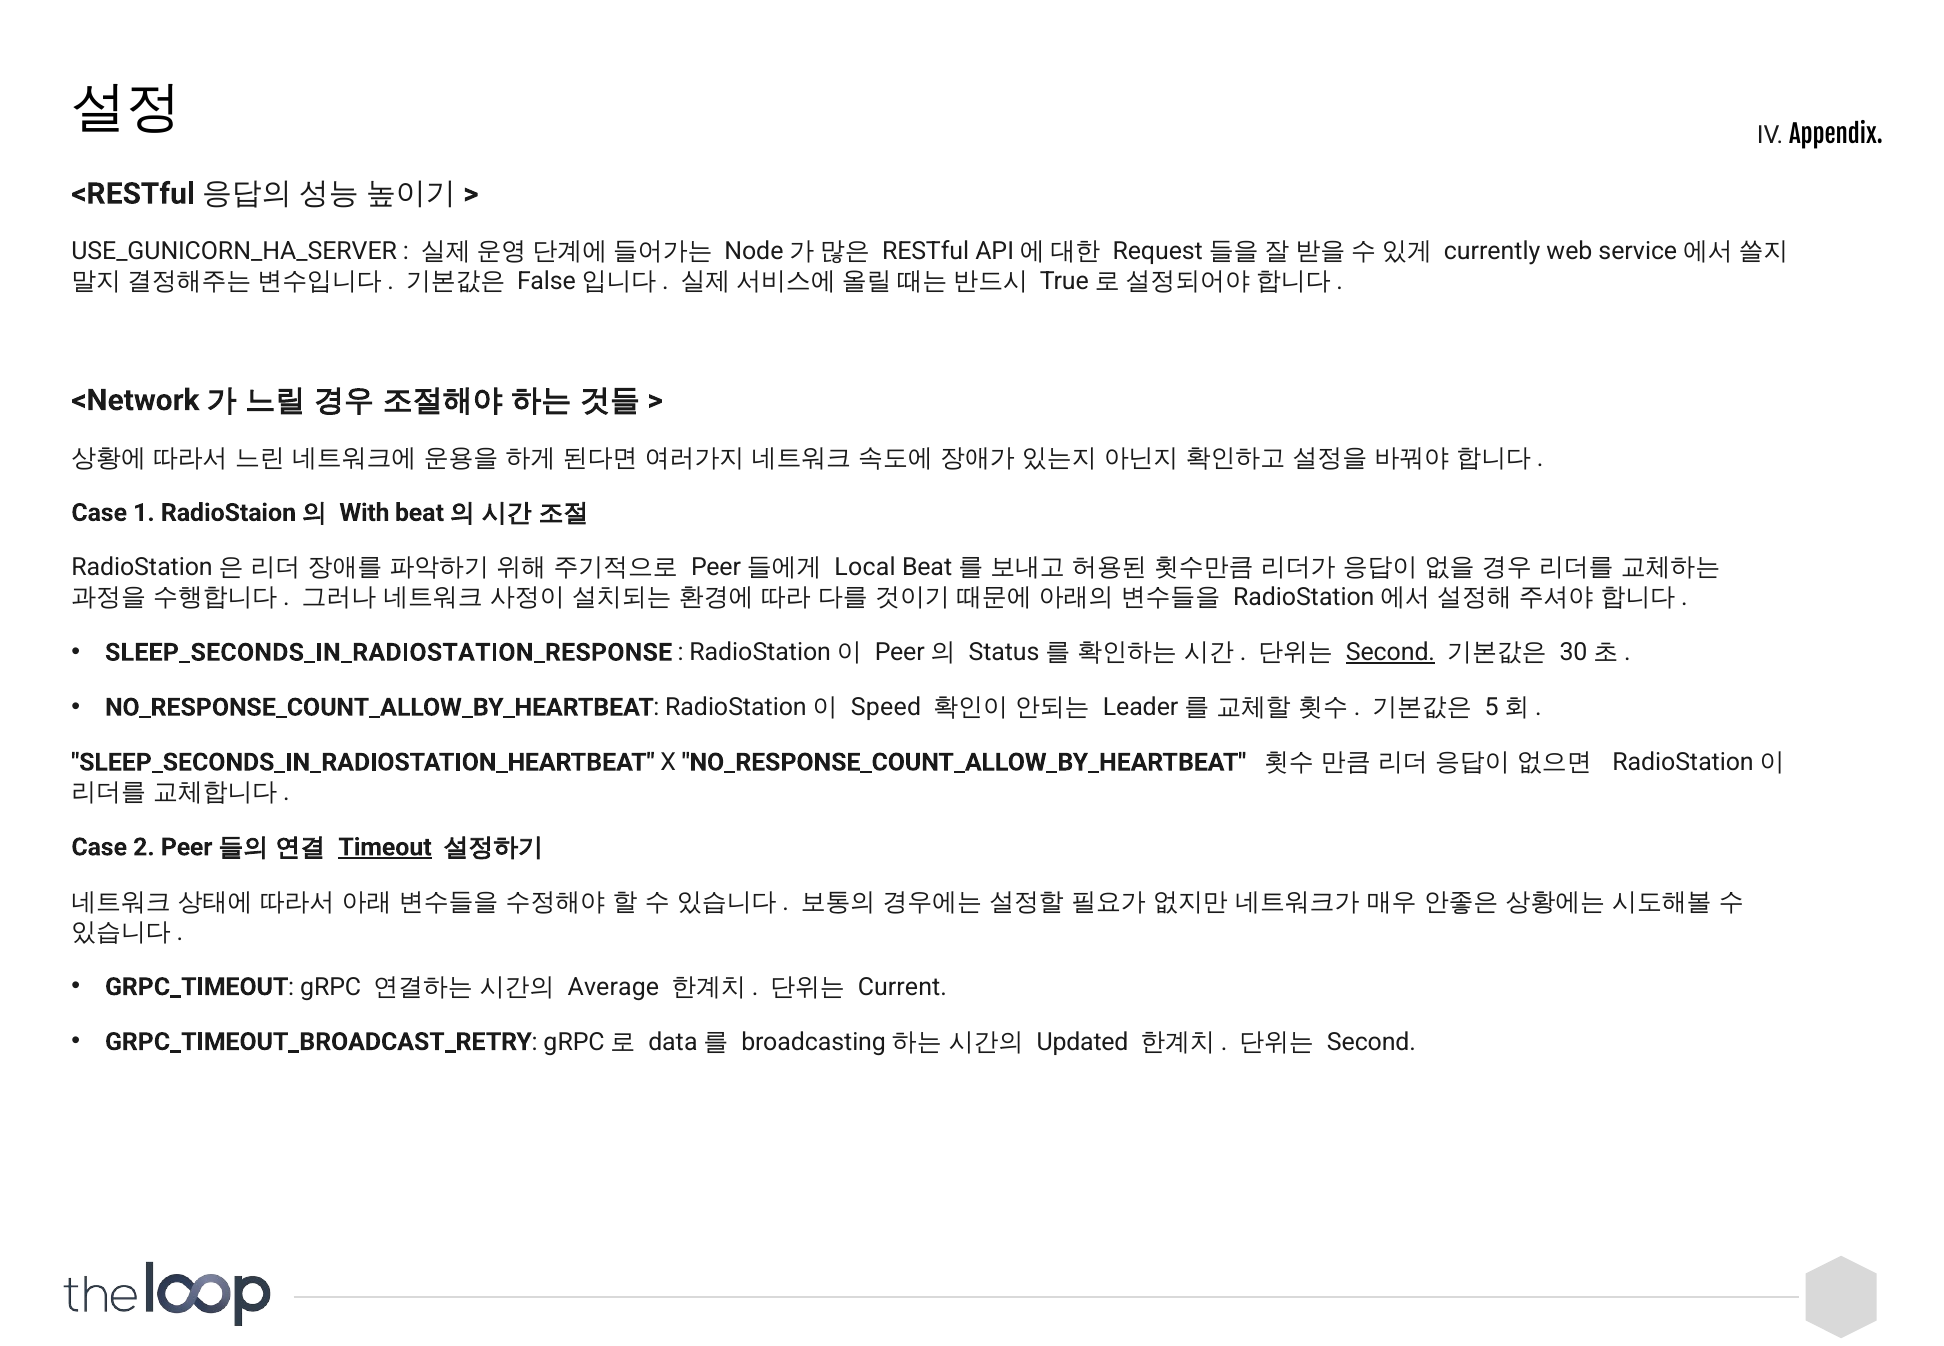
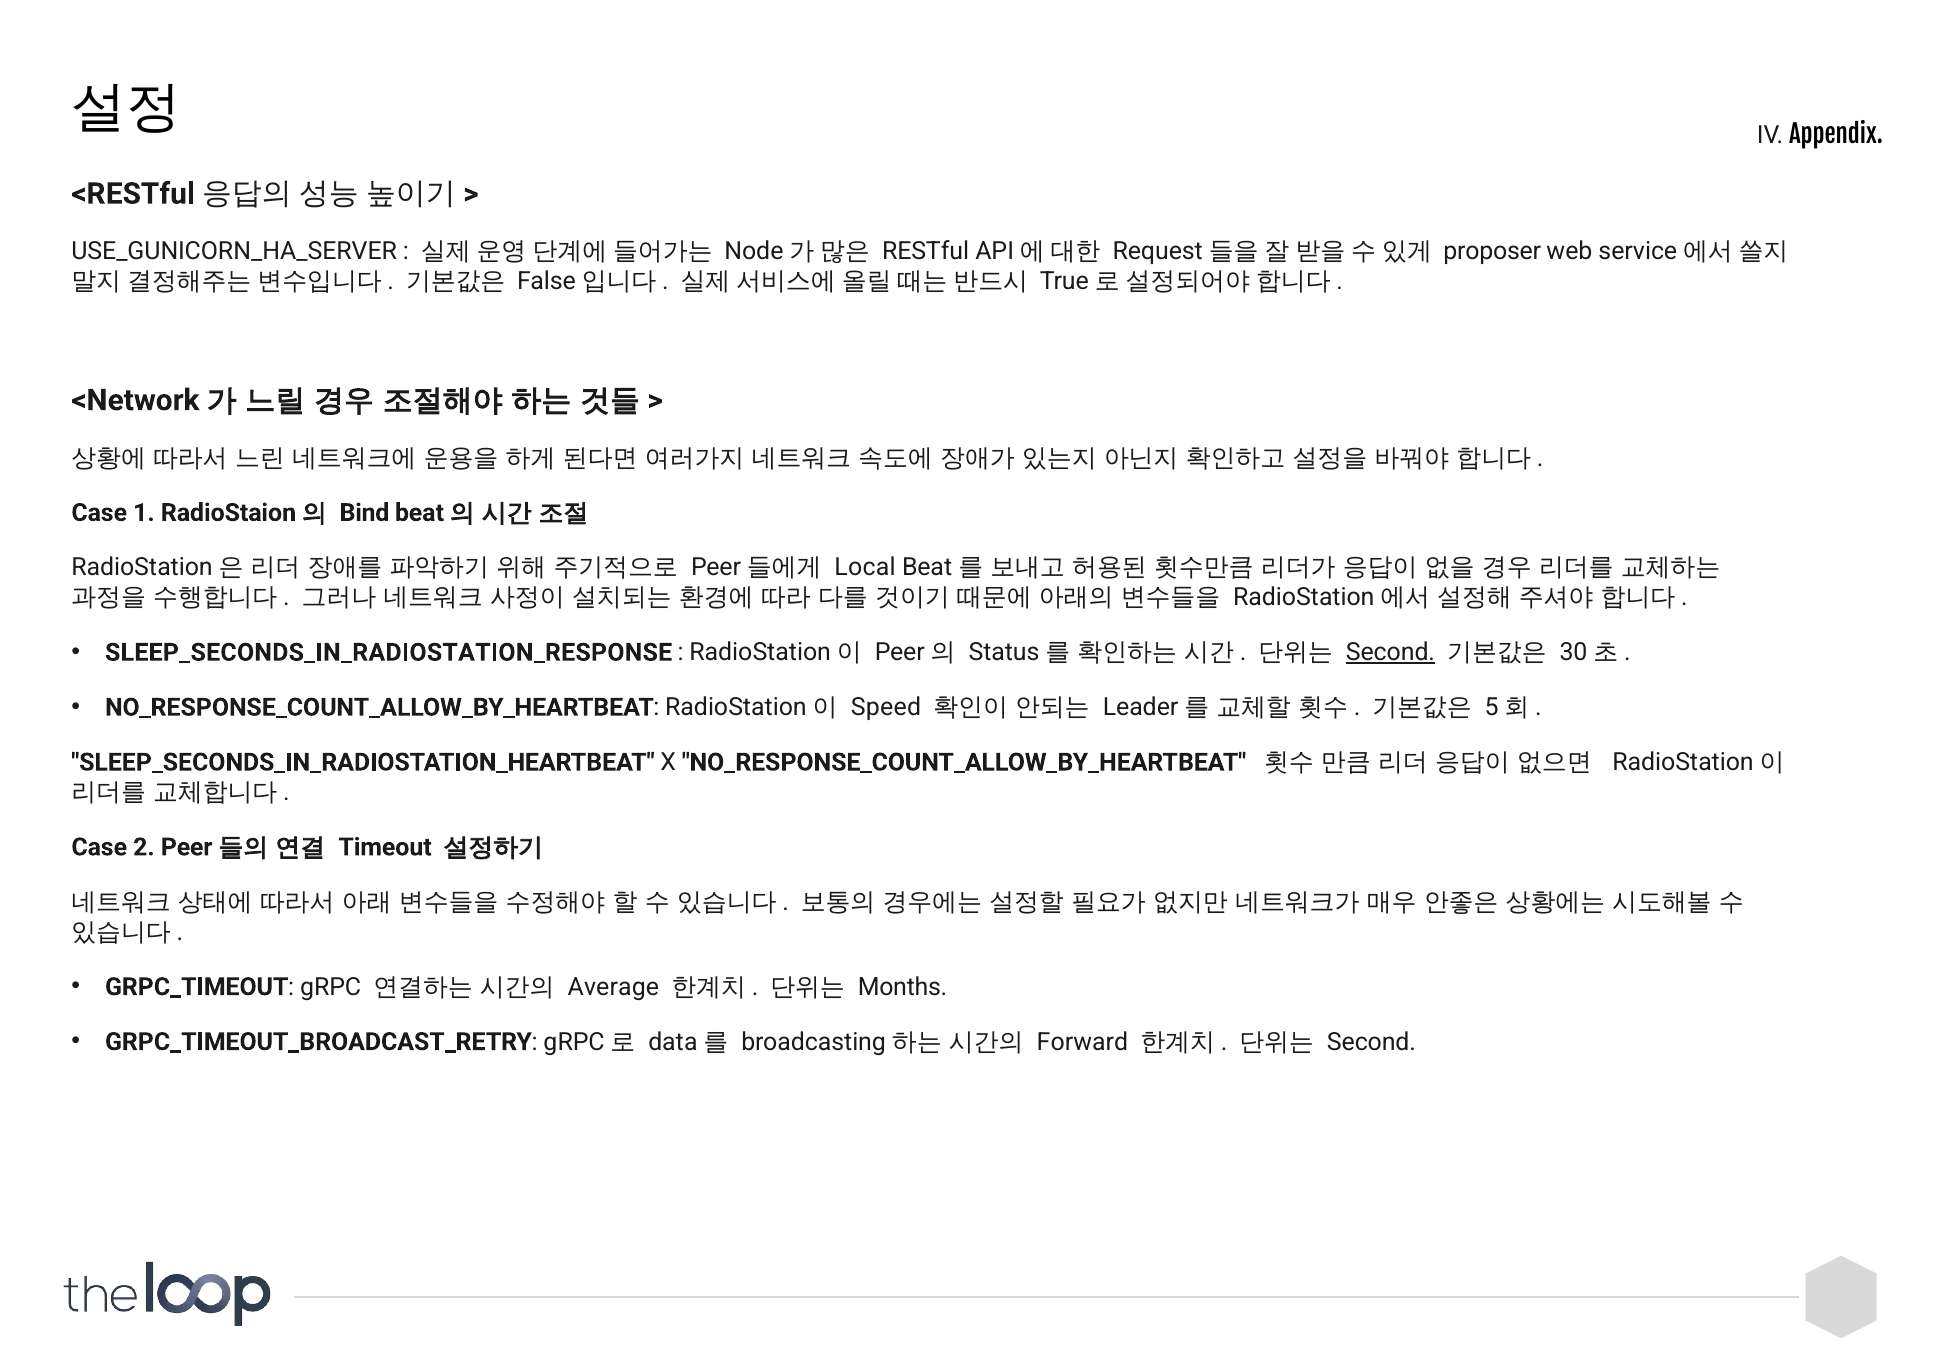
currently: currently -> proposer
With: With -> Bind
Timeout underline: present -> none
Current: Current -> Months
Updated: Updated -> Forward
